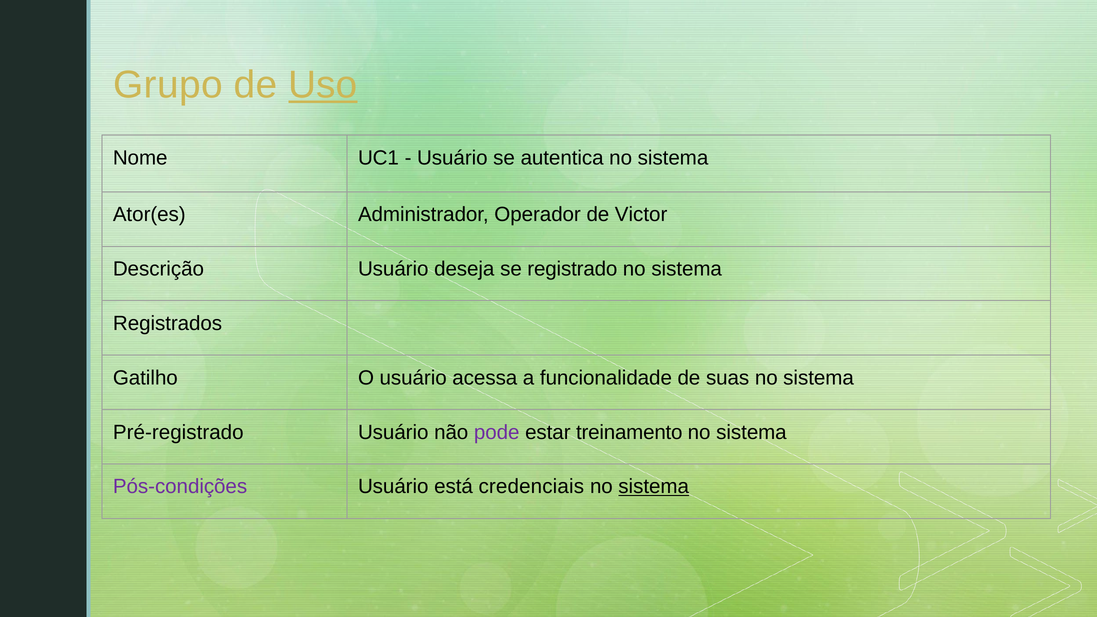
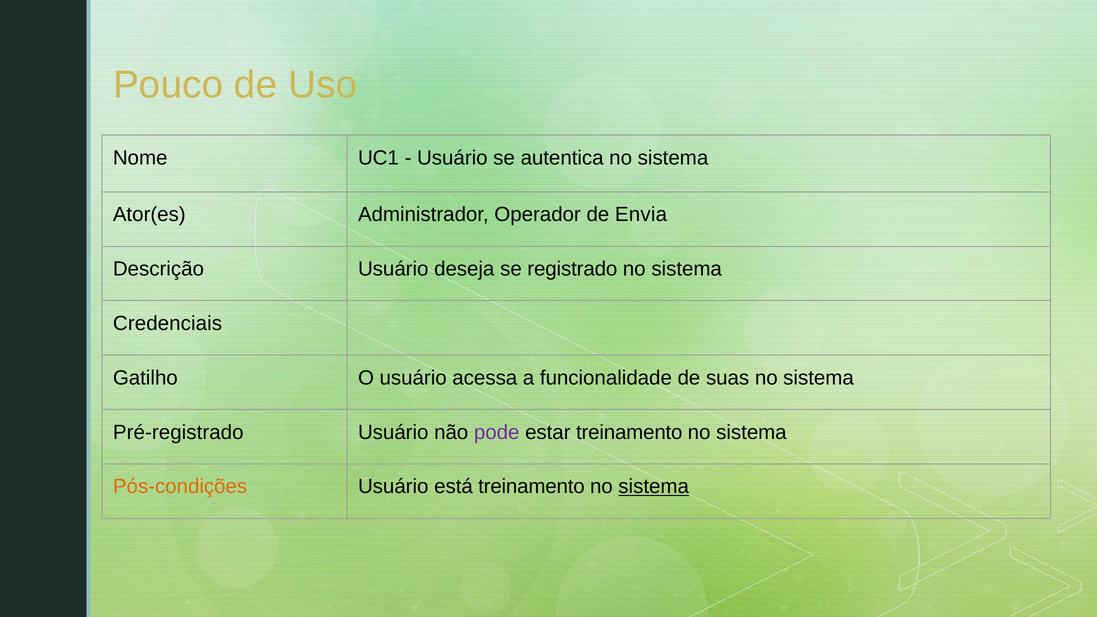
Grupo: Grupo -> Pouco
Uso underline: present -> none
Victor: Victor -> Envia
Registrados: Registrados -> Credenciais
Pós-condições colour: purple -> orange
está credenciais: credenciais -> treinamento
